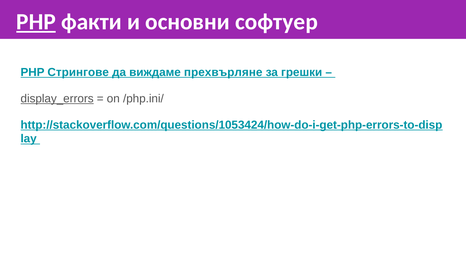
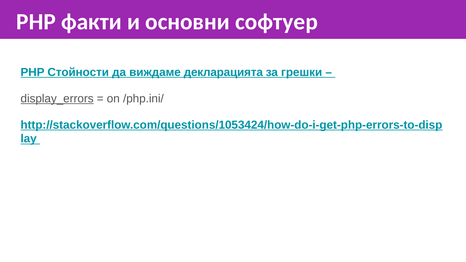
PHP at (36, 22) underline: present -> none
Стрингове: Стрингове -> Стойности
прехвърляне: прехвърляне -> декларацията
